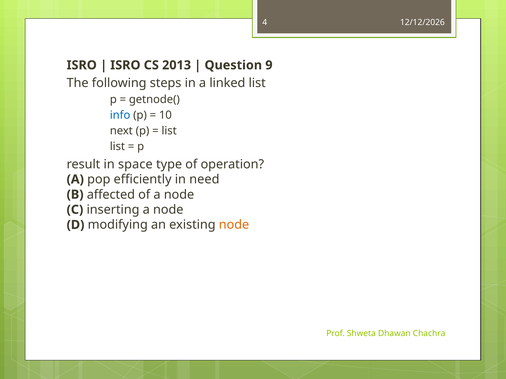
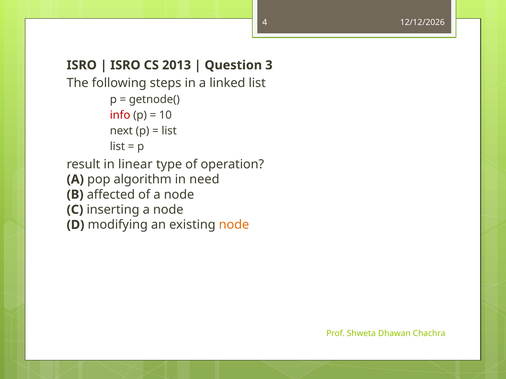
9: 9 -> 3
info colour: blue -> red
space: space -> linear
efficiently: efficiently -> algorithm
